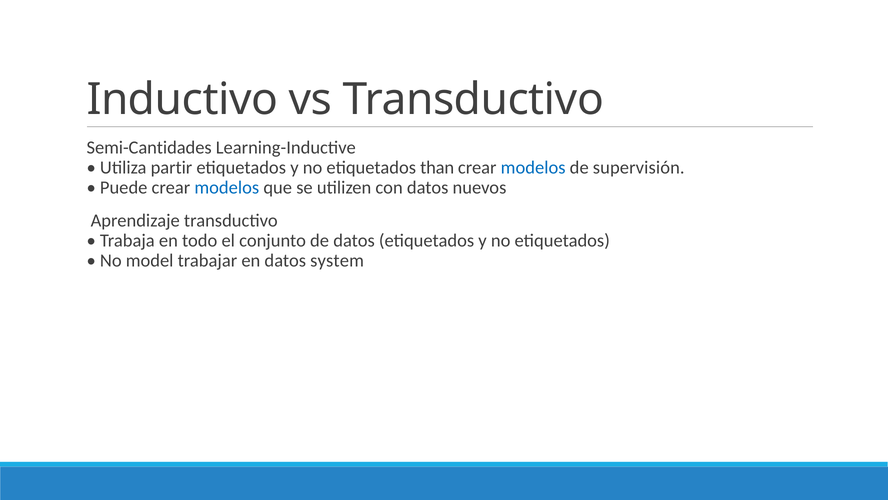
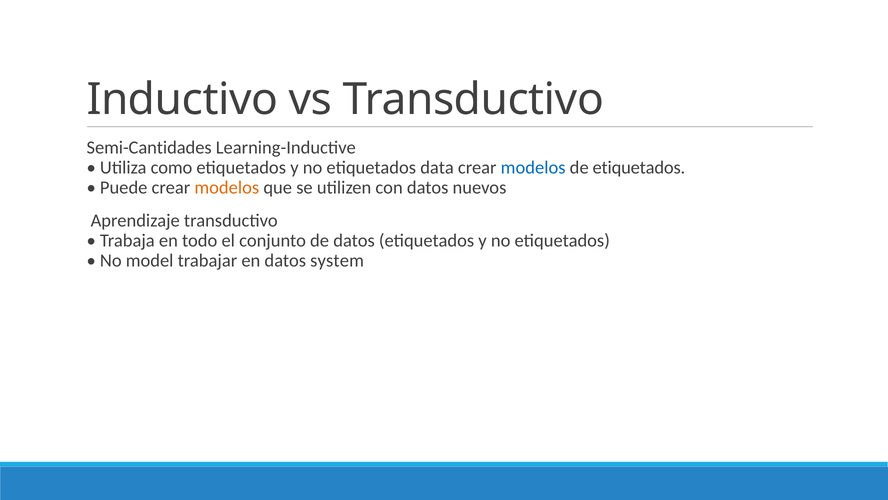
partir: partir -> como
than: than -> data
de supervisión: supervisión -> etiquetados
modelos at (227, 188) colour: blue -> orange
